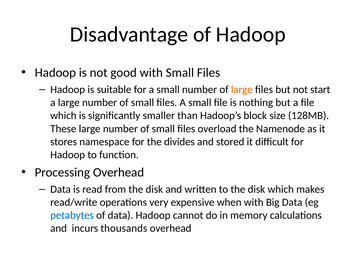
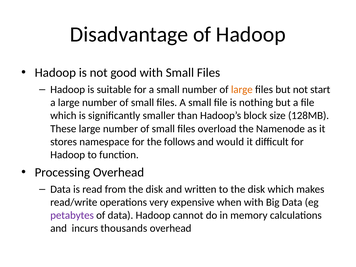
divides: divides -> follows
stored: stored -> would
petabytes colour: blue -> purple
